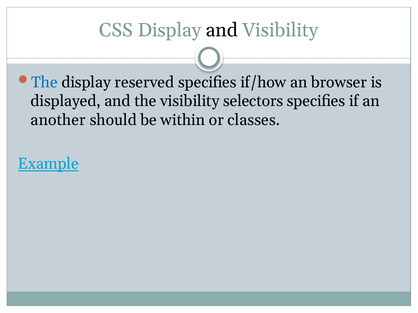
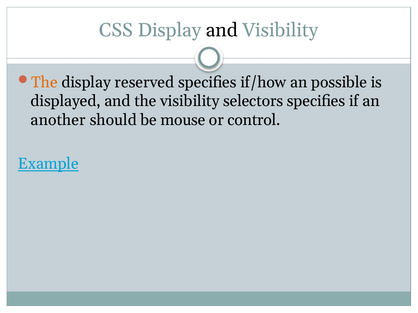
The at (44, 82) colour: blue -> orange
browser: browser -> possible
within: within -> mouse
classes: classes -> control
